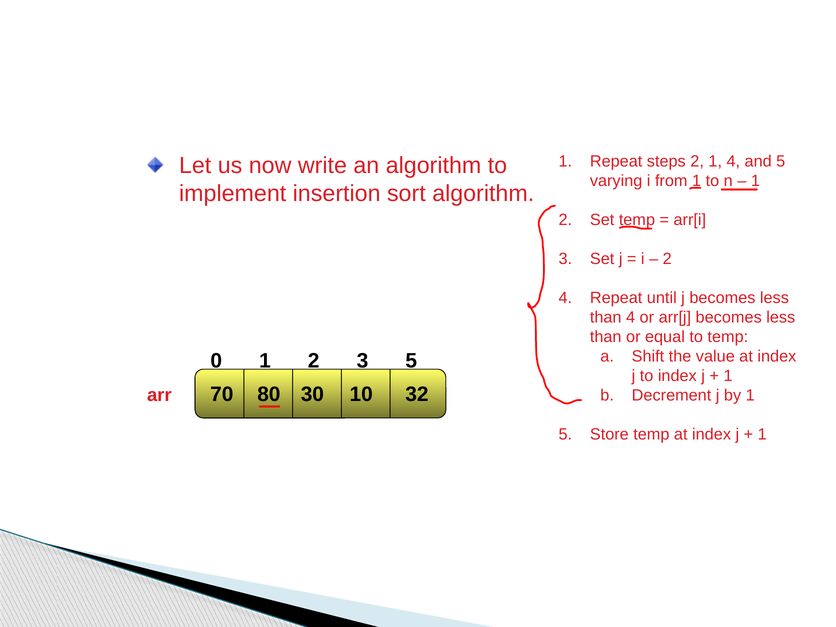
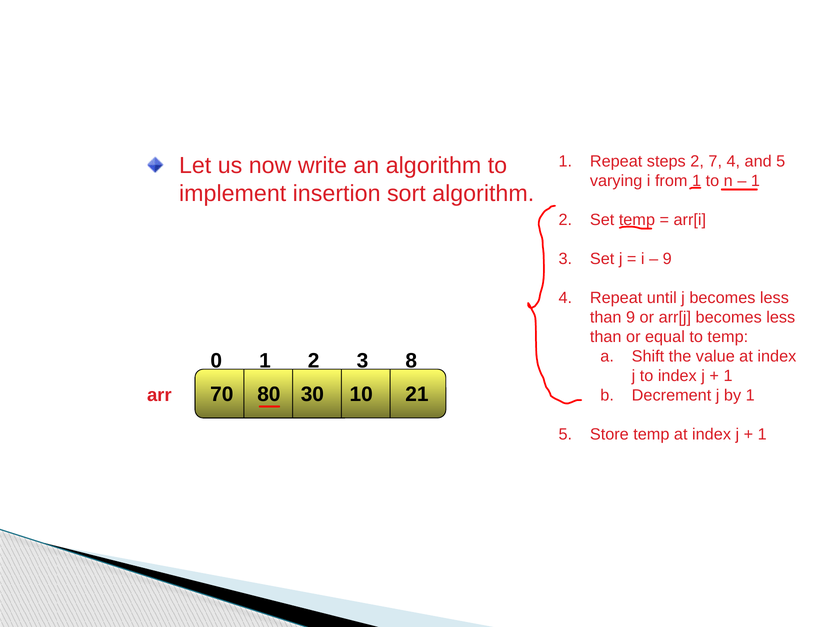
steps 2 1: 1 -> 7
2 at (667, 259): 2 -> 9
than 4: 4 -> 9
0 5: 5 -> 8
32: 32 -> 21
